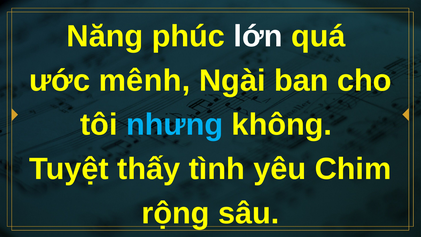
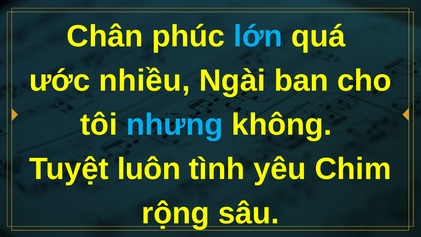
Năng: Năng -> Chân
lớn colour: white -> light blue
mênh: mênh -> nhiều
thấy: thấy -> luôn
